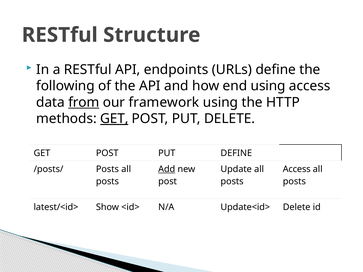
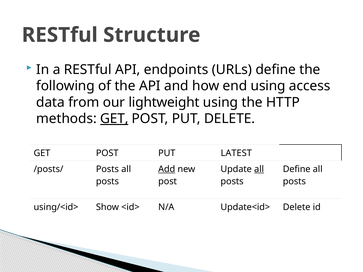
from underline: present -> none
framework: framework -> lightweight
PUT DEFINE: DEFINE -> LATEST
all at (259, 169) underline: none -> present
Access at (297, 169): Access -> Define
latest/<id>: latest/<id> -> using/<id>
